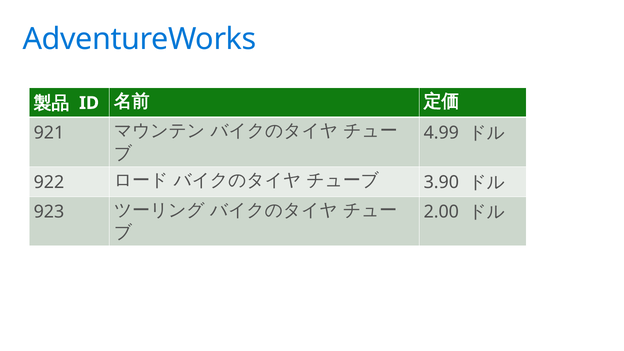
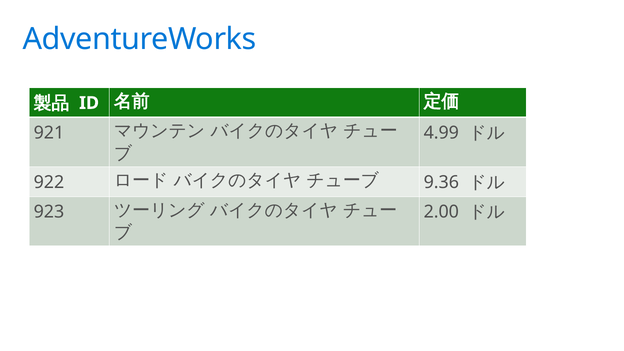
3.90: 3.90 -> 9.36
